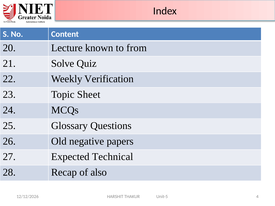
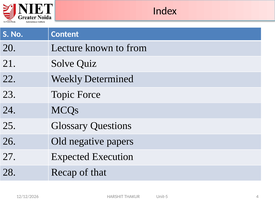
Verification: Verification -> Determined
Sheet: Sheet -> Force
Technical: Technical -> Execution
also: also -> that
